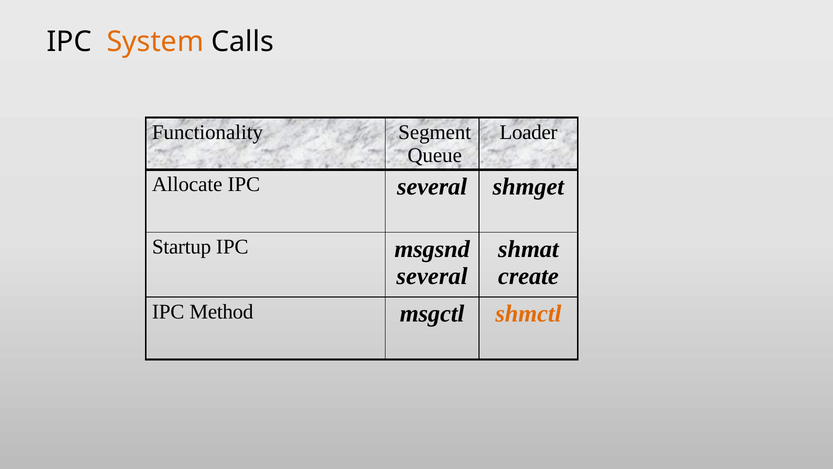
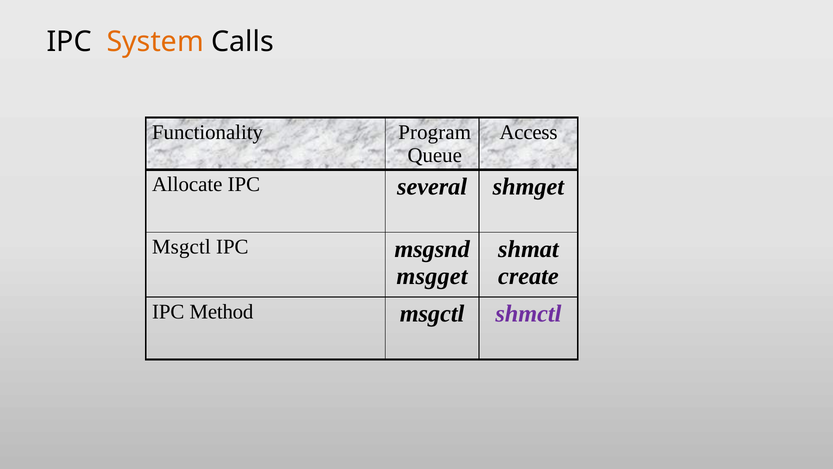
Segment: Segment -> Program
Loader: Loader -> Access
Startup at (182, 247): Startup -> Msgctl
several at (432, 276): several -> msgget
shmctl colour: orange -> purple
